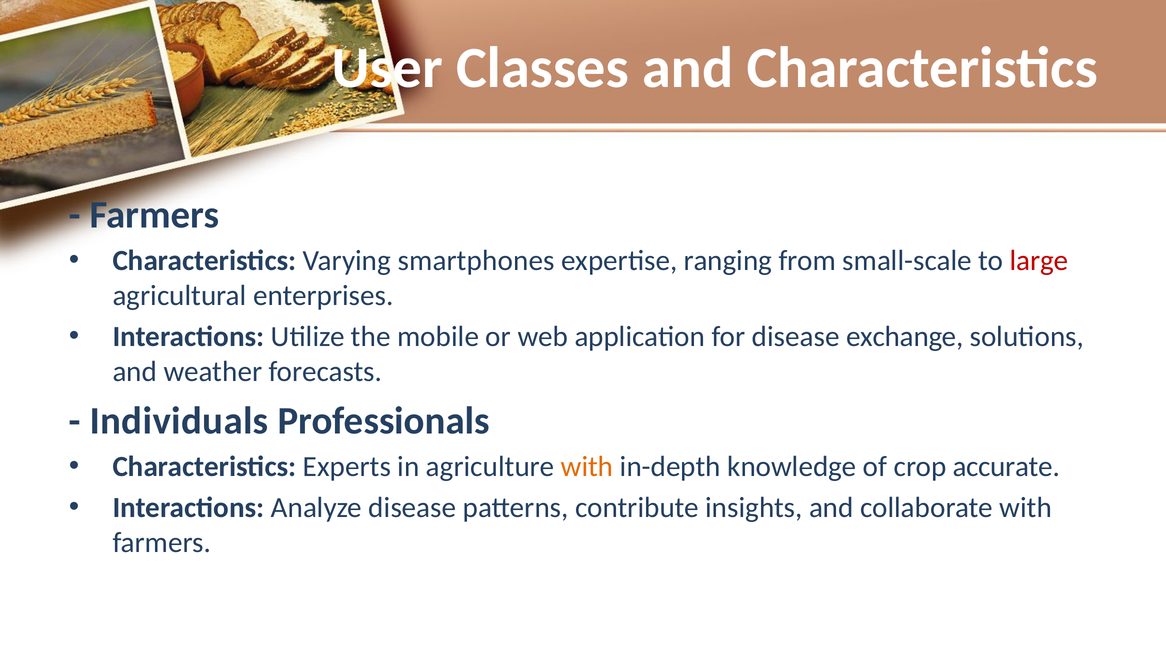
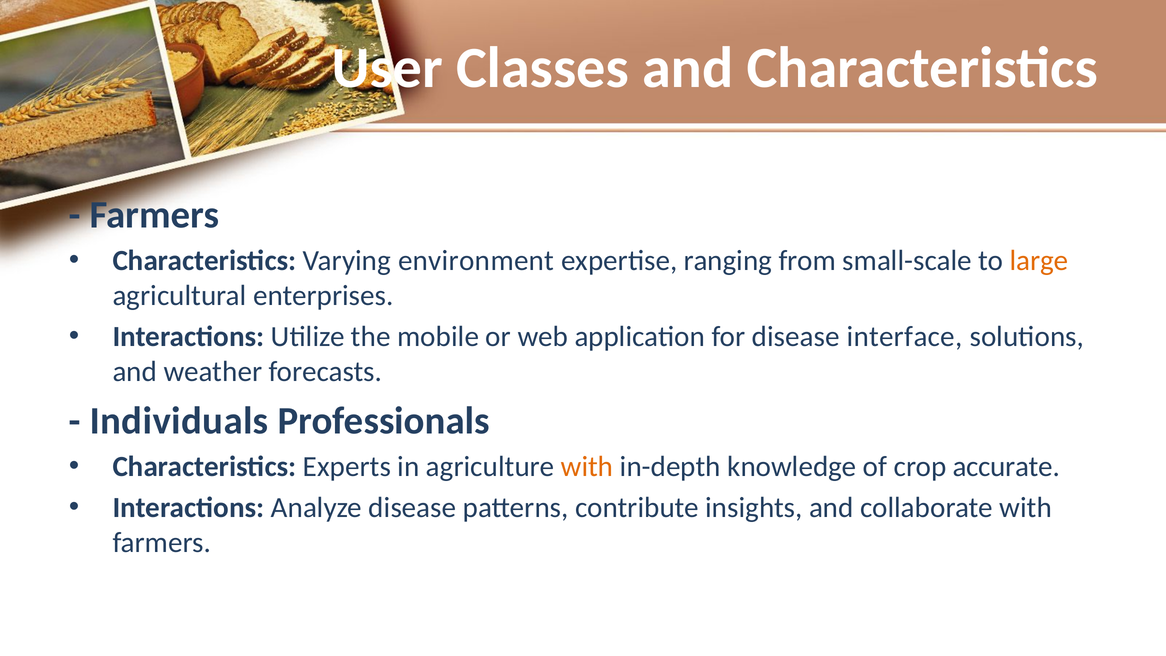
smartphones: smartphones -> environment
large colour: red -> orange
exchange: exchange -> interface
